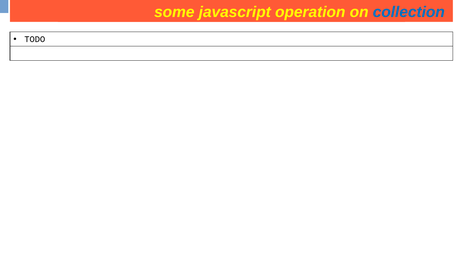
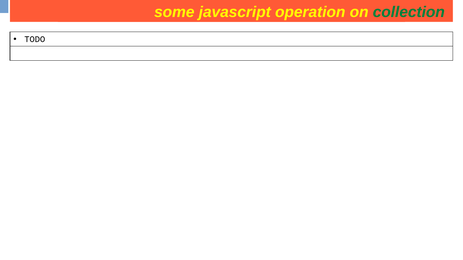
collection at (409, 12) colour: blue -> green
